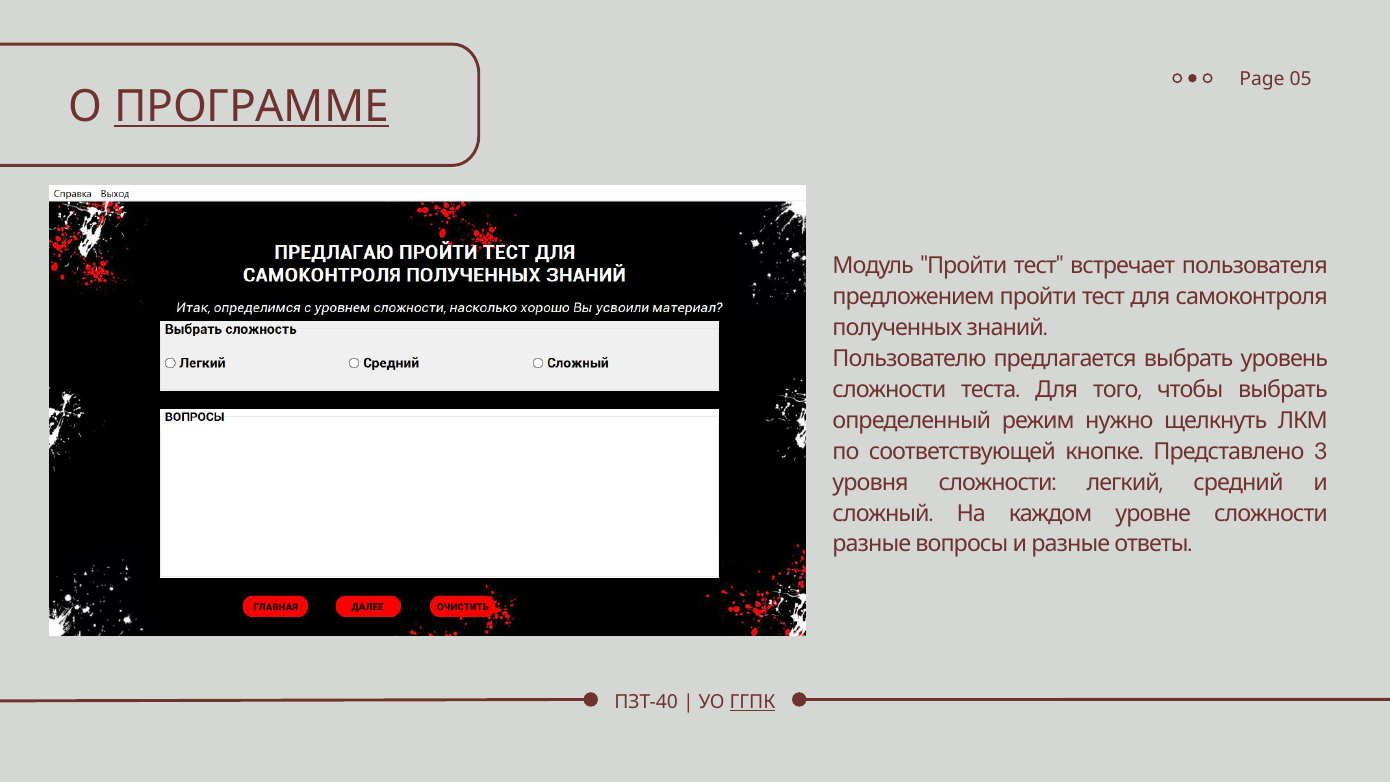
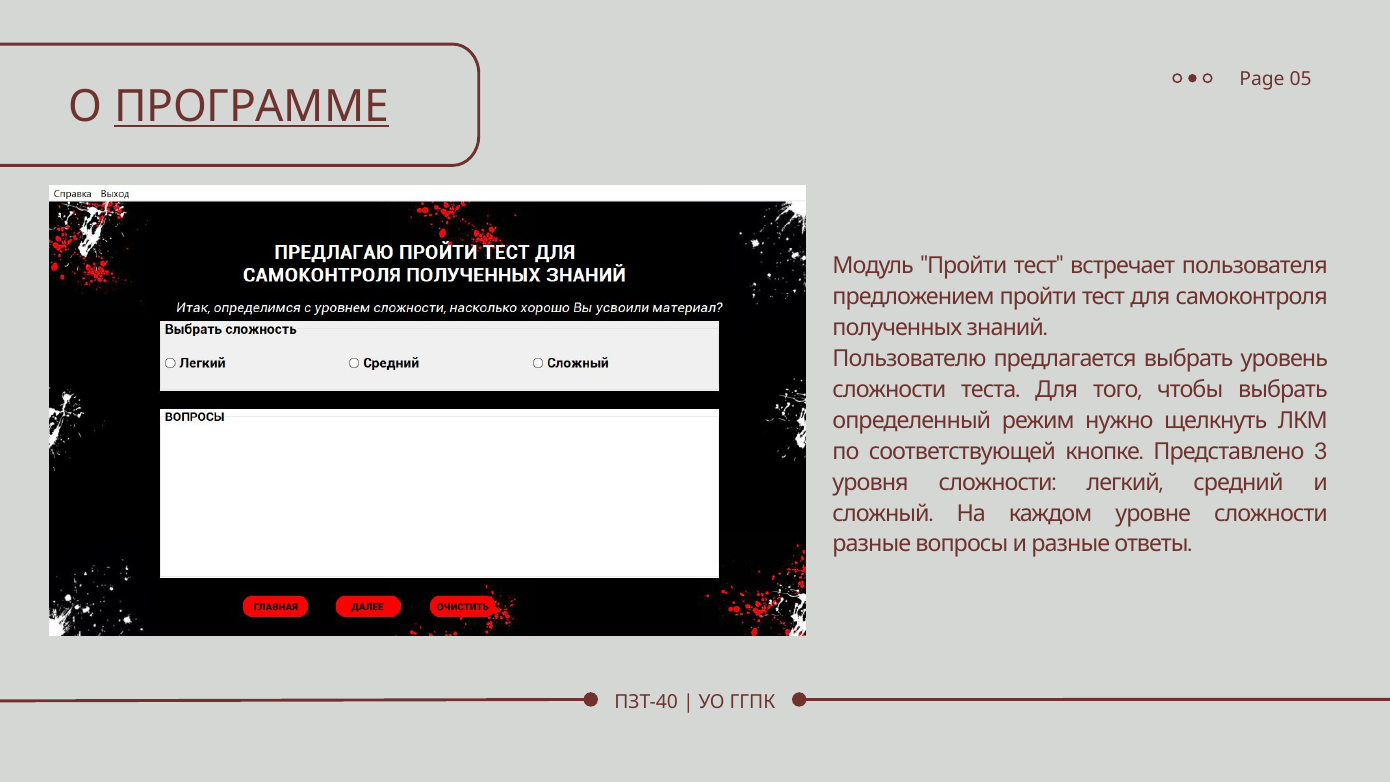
ГГПК underline: present -> none
